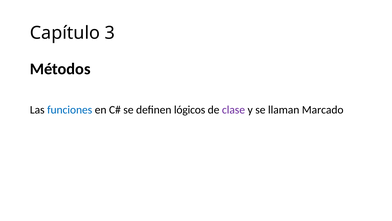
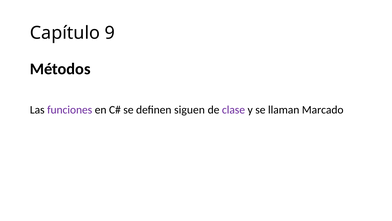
3: 3 -> 9
funciones colour: blue -> purple
lógicos: lógicos -> siguen
